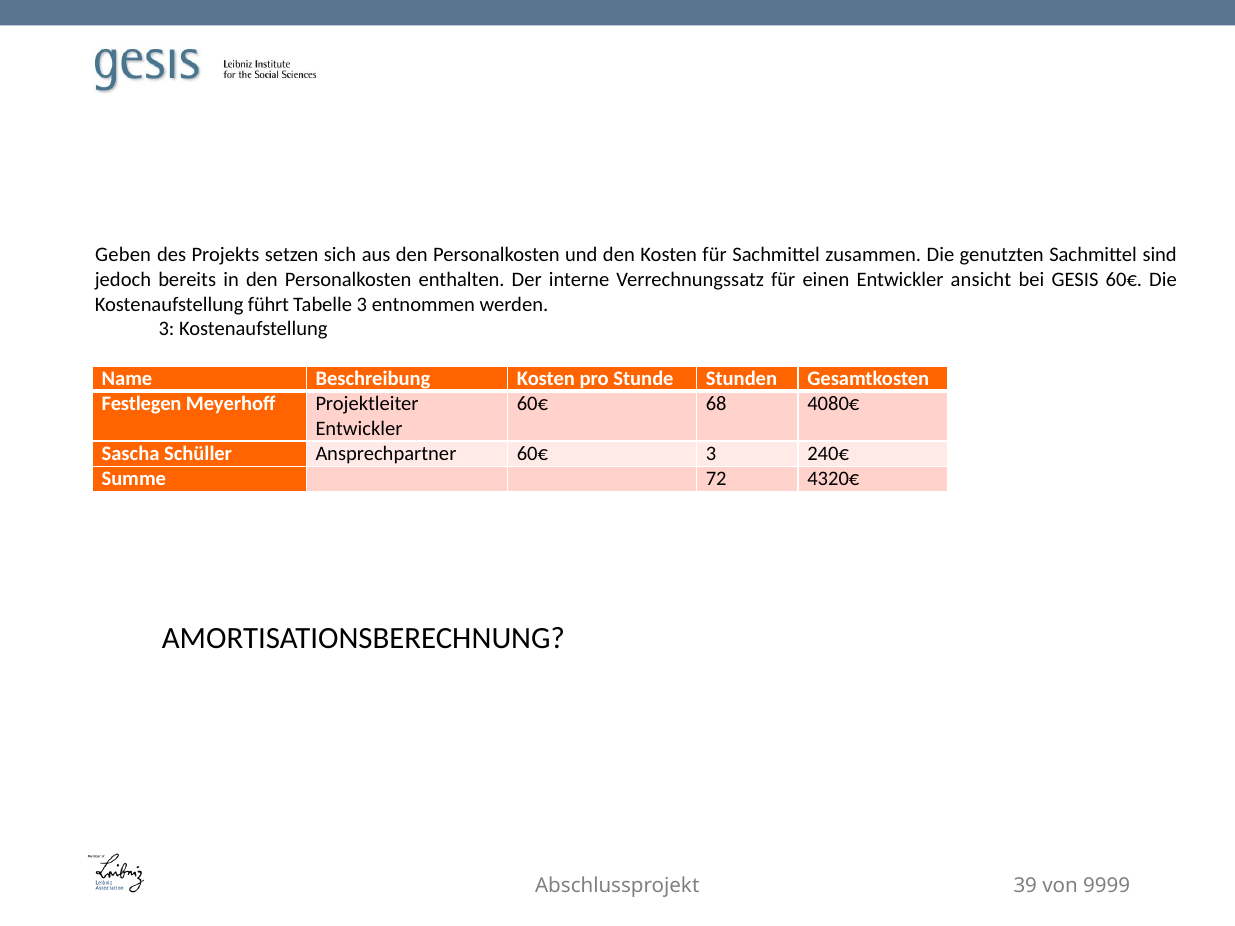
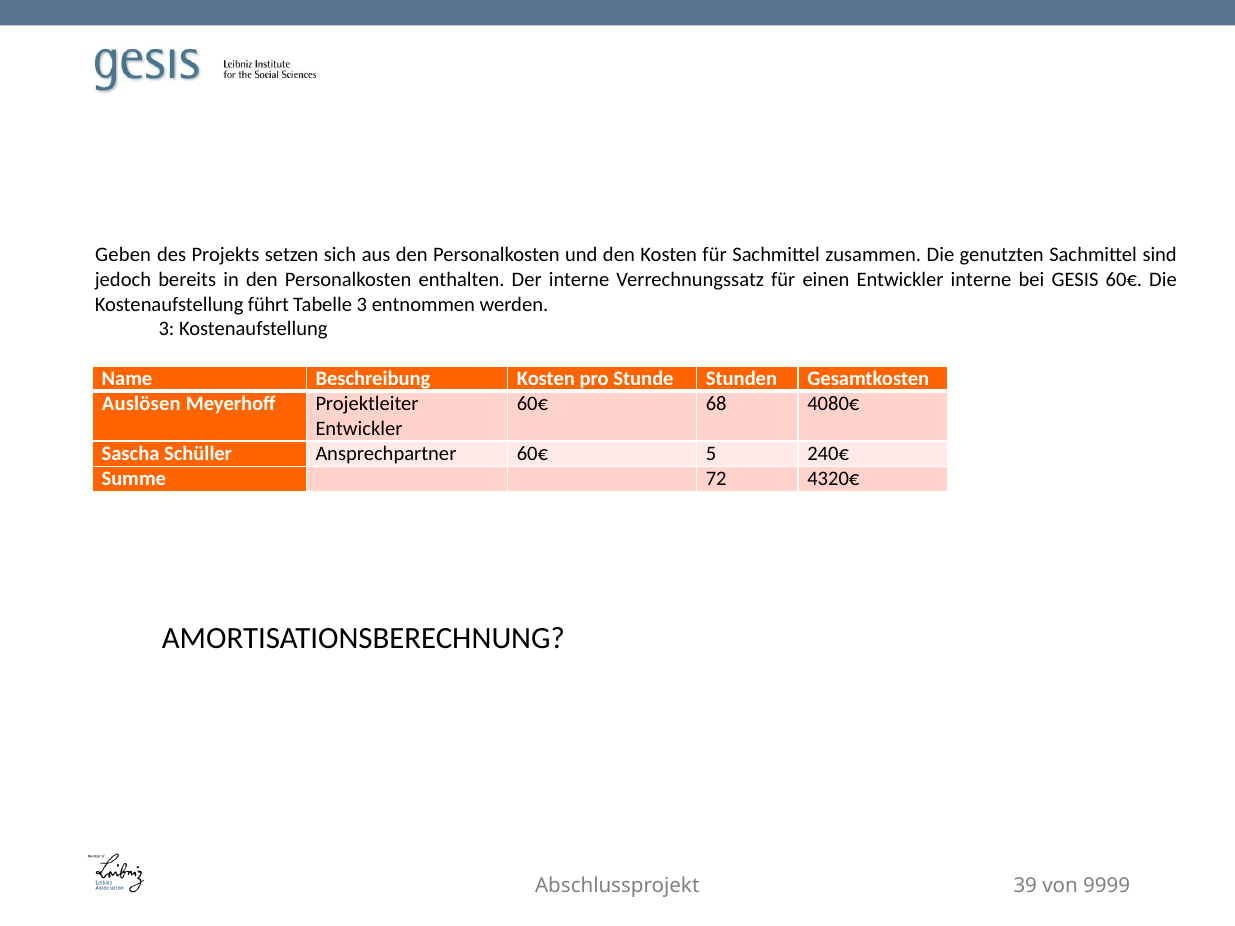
Entwickler ansicht: ansicht -> interne
Festlegen: Festlegen -> Auslösen
60€ 3: 3 -> 5
